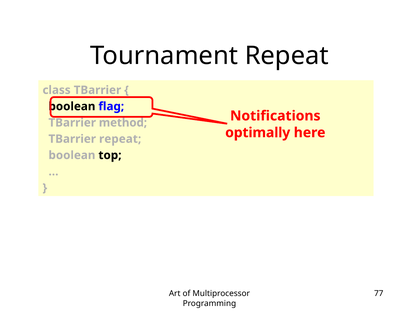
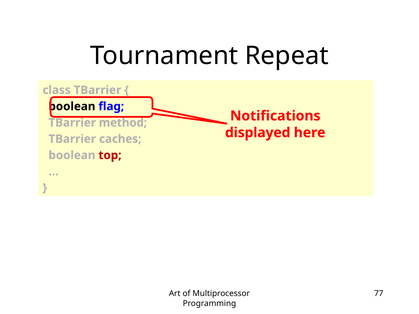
optimally: optimally -> displayed
TBarrier repeat: repeat -> caches
top colour: black -> red
